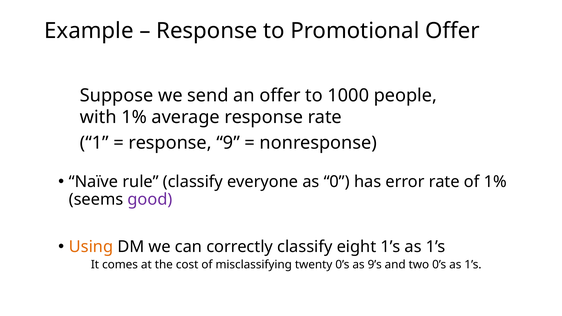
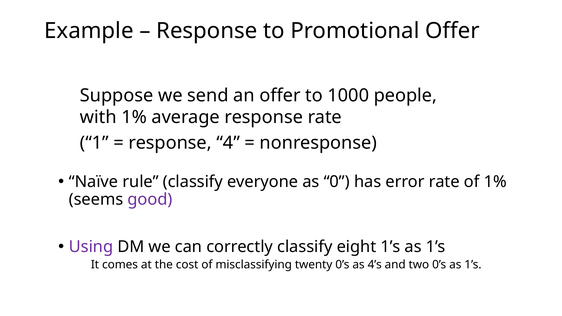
9: 9 -> 4
Using colour: orange -> purple
9’s: 9’s -> 4’s
